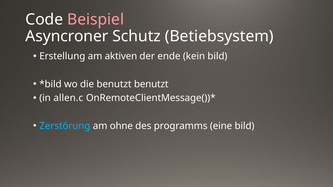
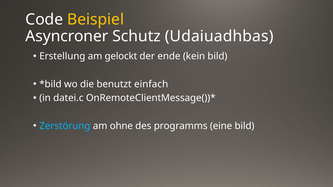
Beispiel colour: pink -> yellow
Betiebsystem: Betiebsystem -> Udaiuadhbas
aktiven: aktiven -> gelockt
benutzt benutzt: benutzt -> einfach
allen.c: allen.c -> datei.c
